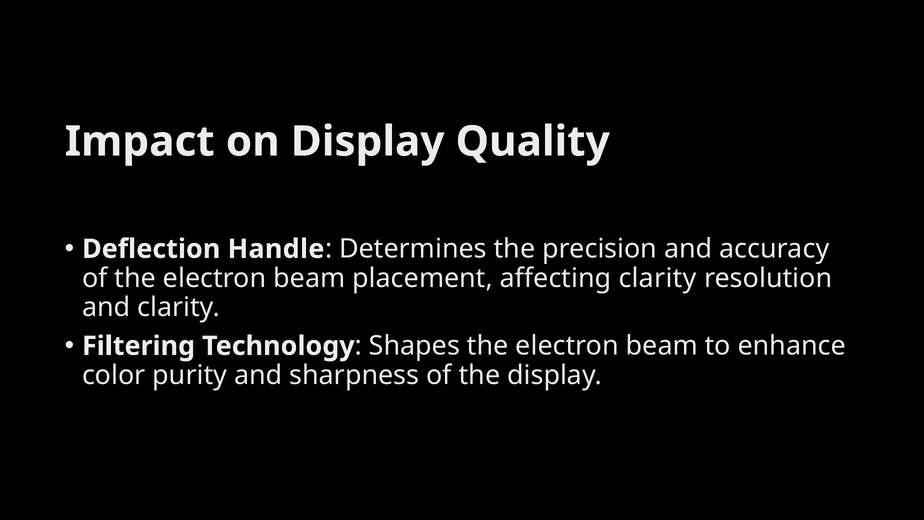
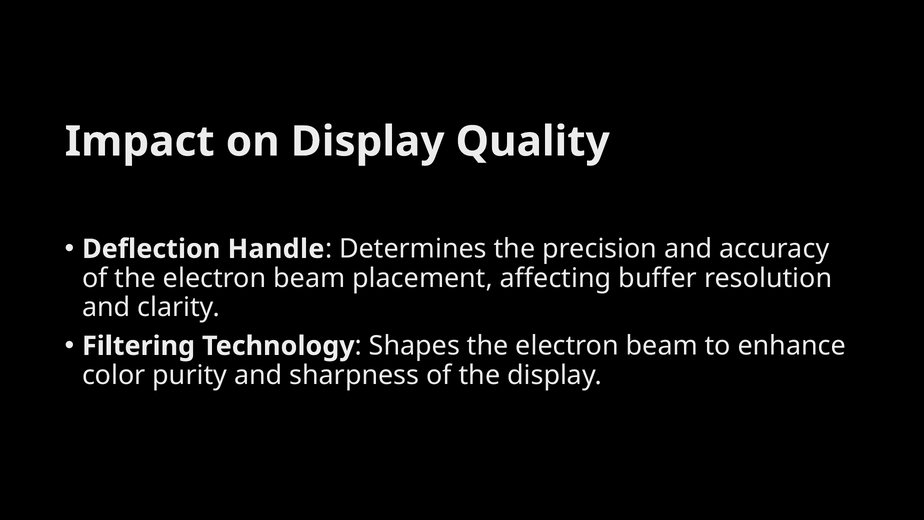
affecting clarity: clarity -> buffer
